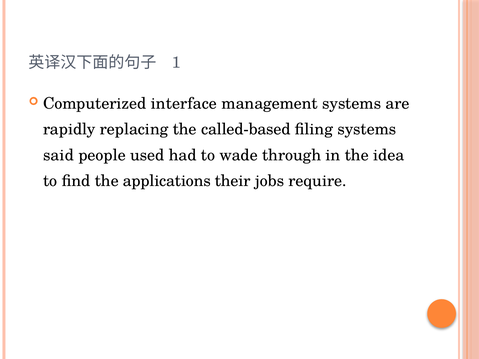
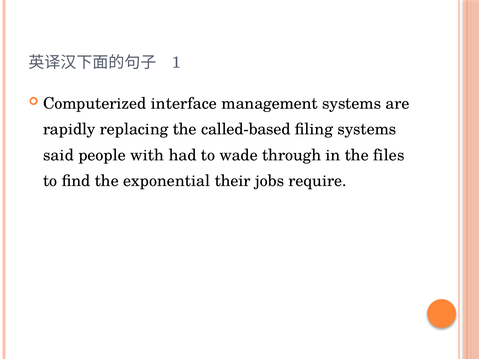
used: used -> with
idea: idea -> files
applications: applications -> exponential
